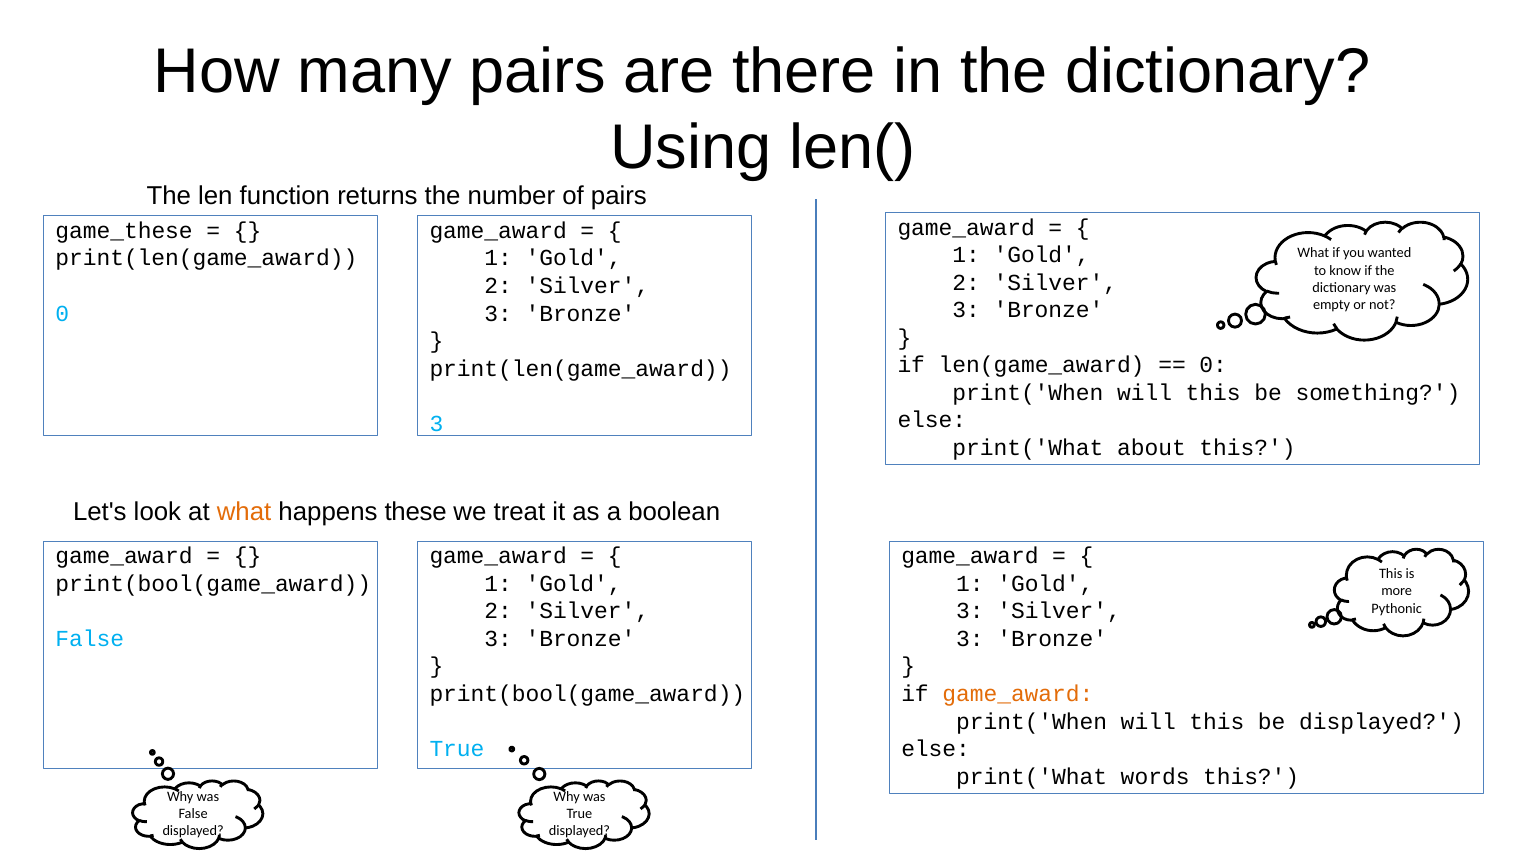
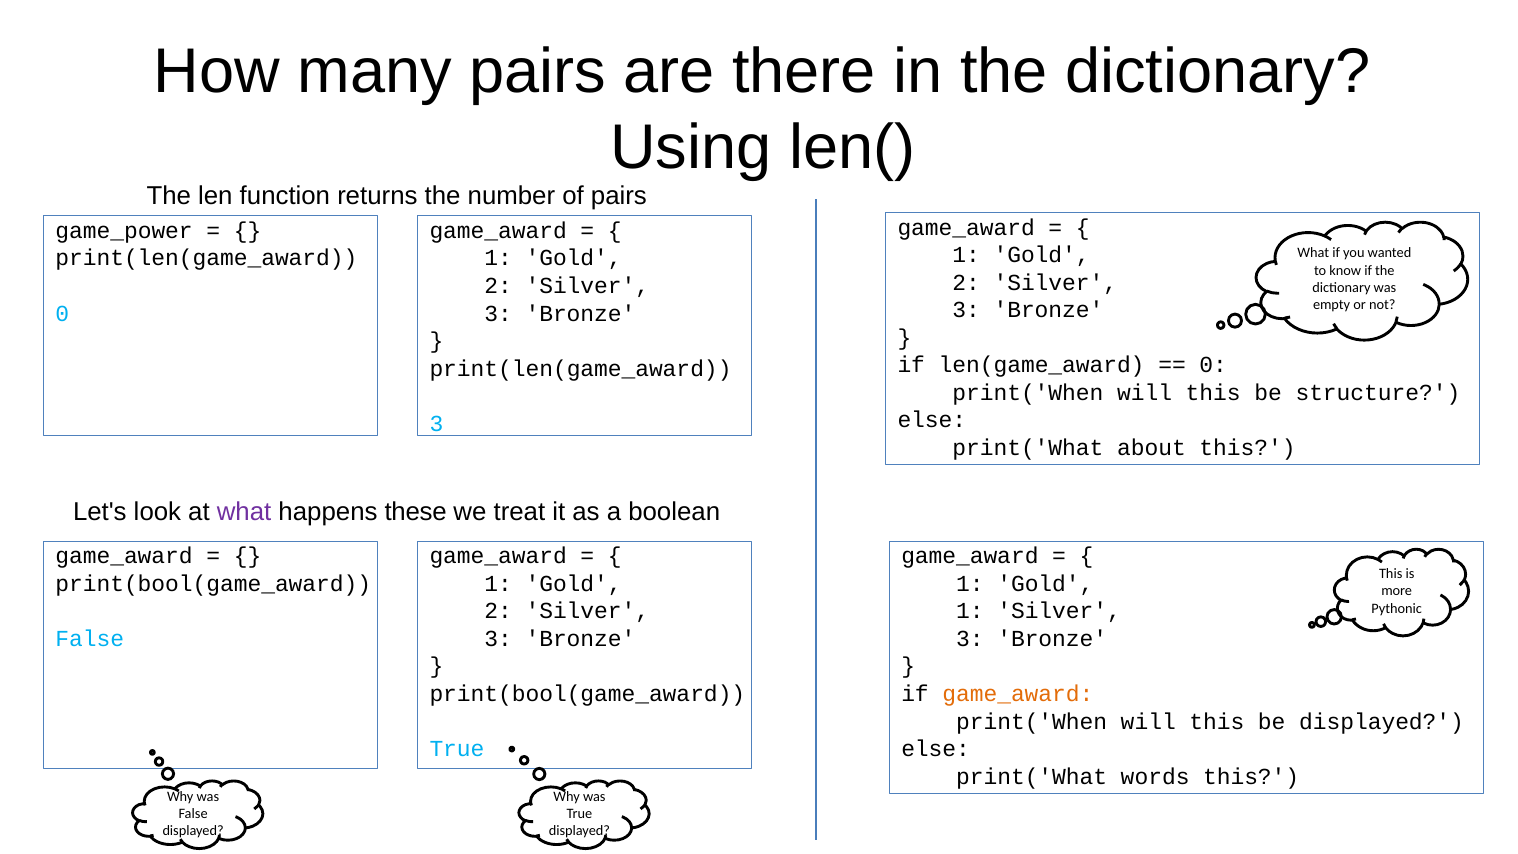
game_these: game_these -> game_power
something: something -> structure
what at (244, 512) colour: orange -> purple
3 at (970, 611): 3 -> 1
